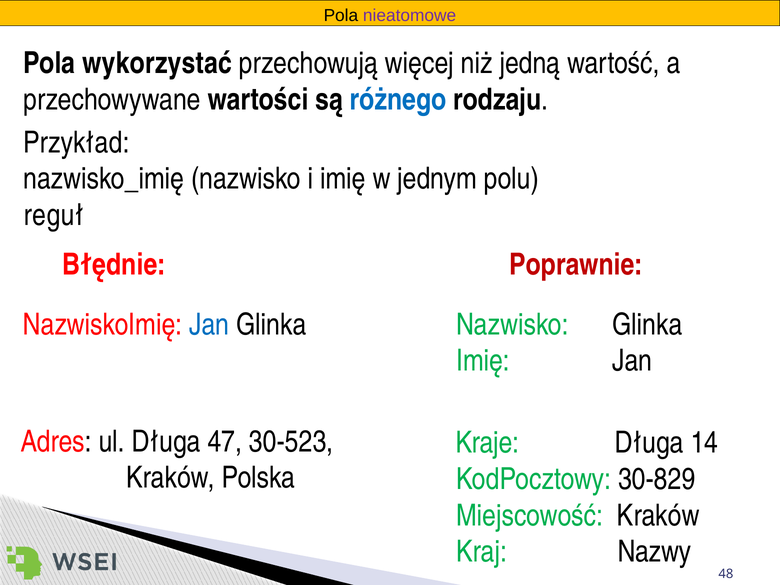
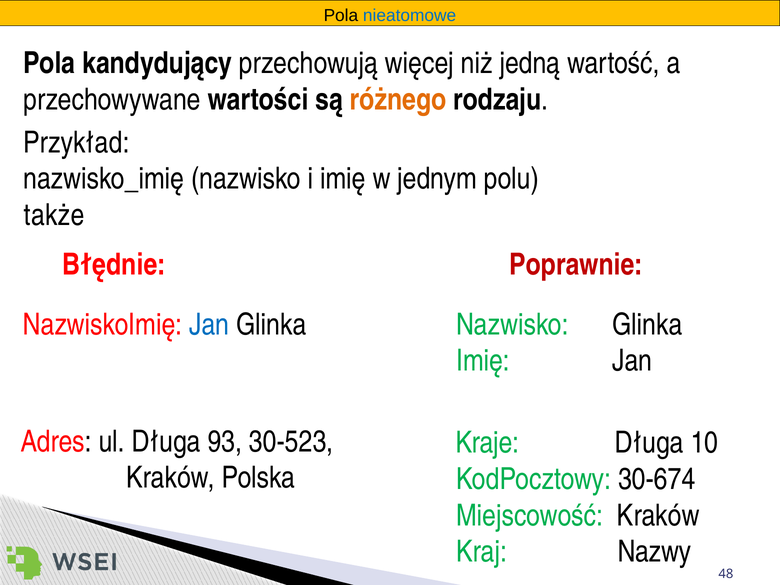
nieatomowe colour: purple -> blue
wykorzystać: wykorzystać -> kandydujący
różnego colour: blue -> orange
reguł: reguł -> także
47: 47 -> 93
14: 14 -> 10
30-829: 30-829 -> 30-674
